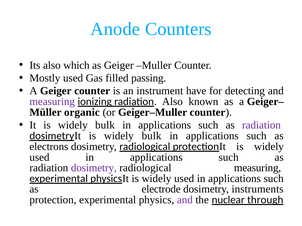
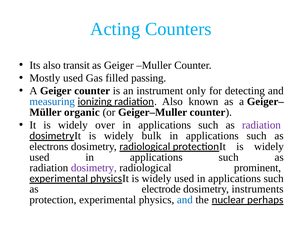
Anode: Anode -> Acting
which: which -> transit
have: have -> only
measuring at (52, 102) colour: purple -> blue
It is widely bulk: bulk -> over
radiological measuring: measuring -> prominent
and at (185, 200) colour: purple -> blue
through: through -> perhaps
